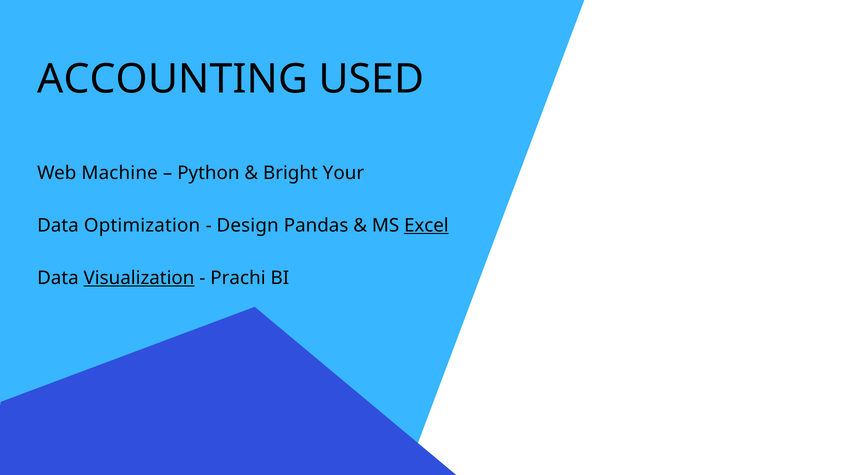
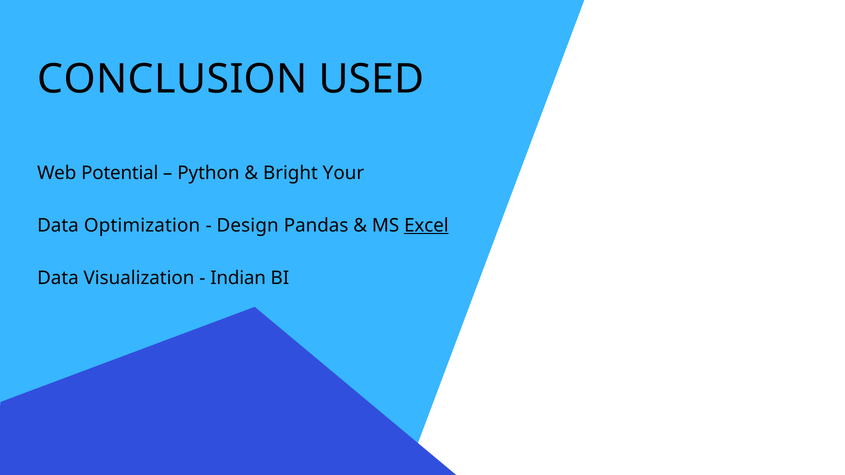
ACCOUNTING: ACCOUNTING -> CONCLUSION
Machine: Machine -> Potential
Visualization underline: present -> none
Prachi: Prachi -> Indian
